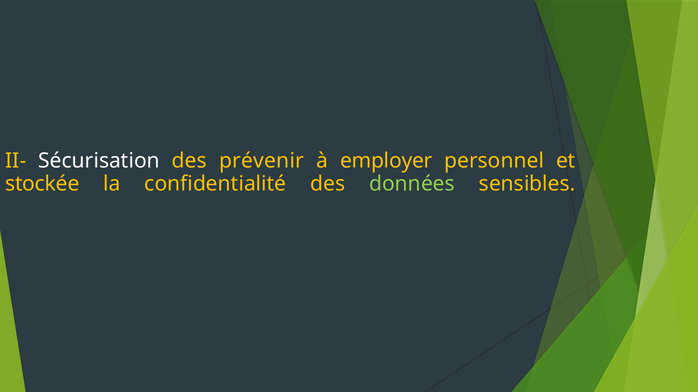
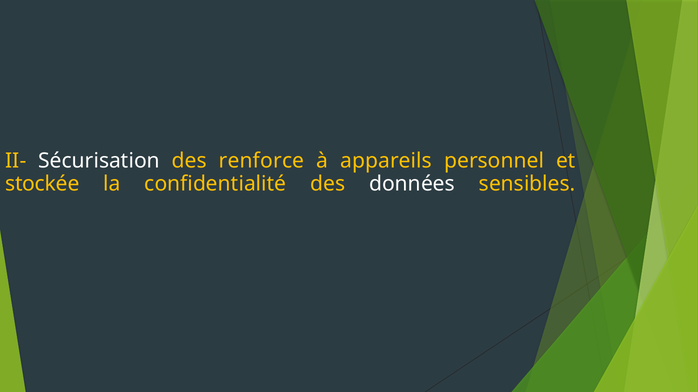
prévenir: prévenir -> renforce
employer: employer -> appareils
données colour: light green -> white
